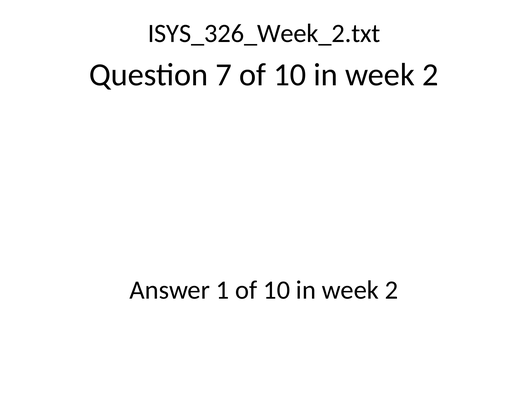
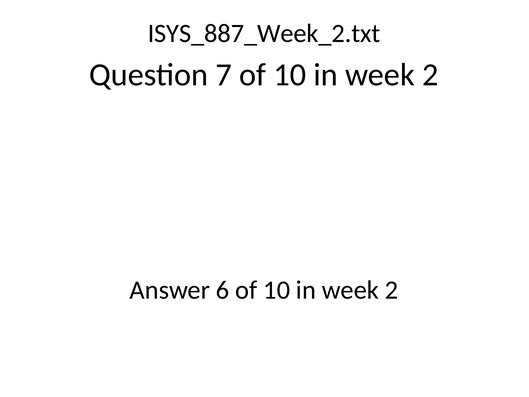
ISYS_326_Week_2.txt: ISYS_326_Week_2.txt -> ISYS_887_Week_2.txt
1: 1 -> 6
